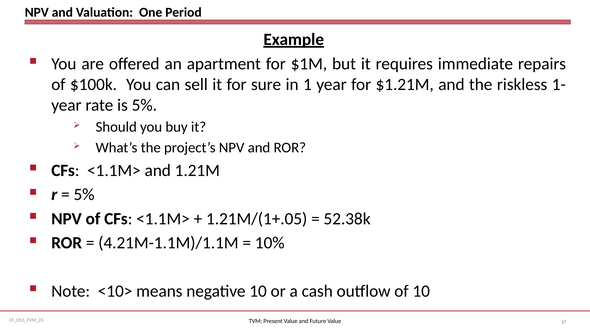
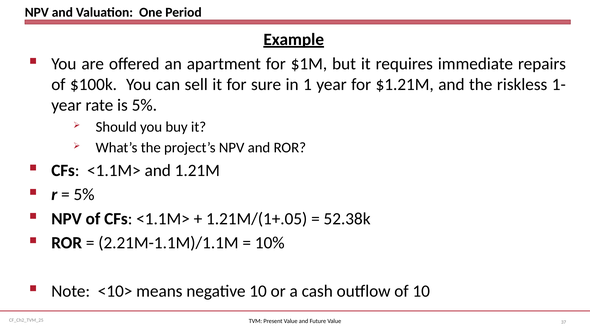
4.21M-1.1M)/1.1M: 4.21M-1.1M)/1.1M -> 2.21M-1.1M)/1.1M
